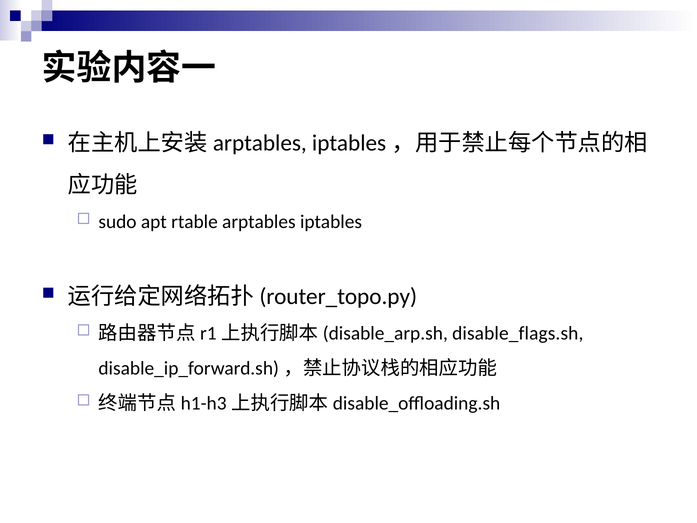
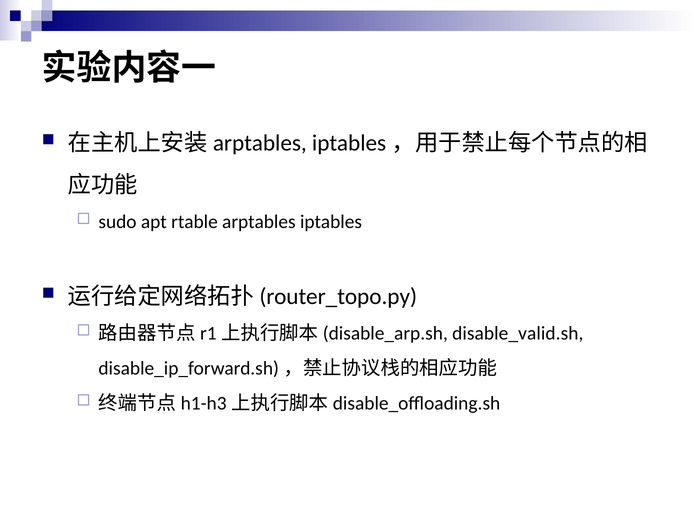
disable_flags.sh: disable_flags.sh -> disable_valid.sh
